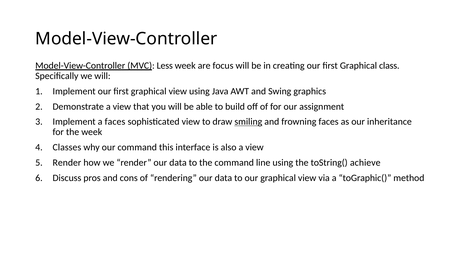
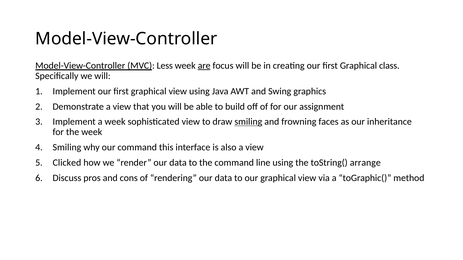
are underline: none -> present
a faces: faces -> week
Classes at (67, 148): Classes -> Smiling
Render at (67, 163): Render -> Clicked
achieve: achieve -> arrange
